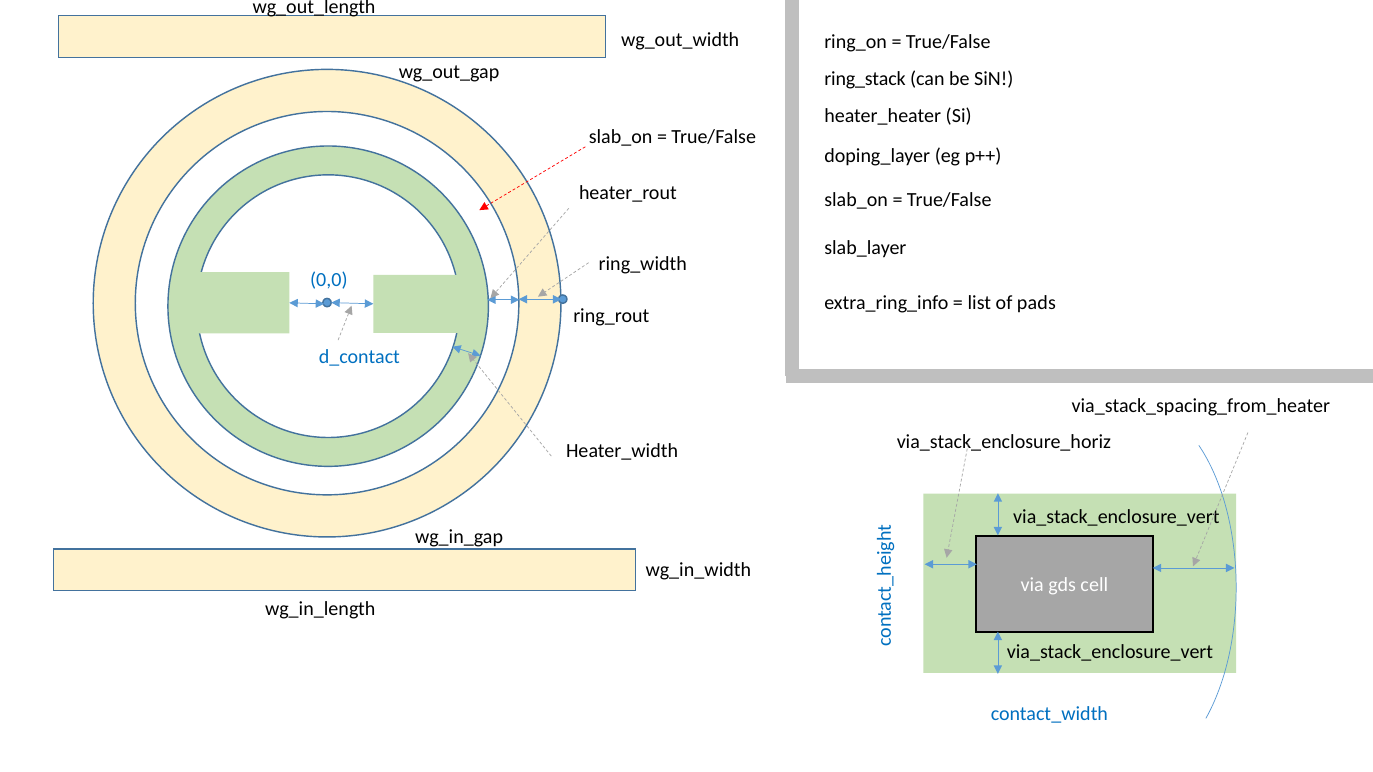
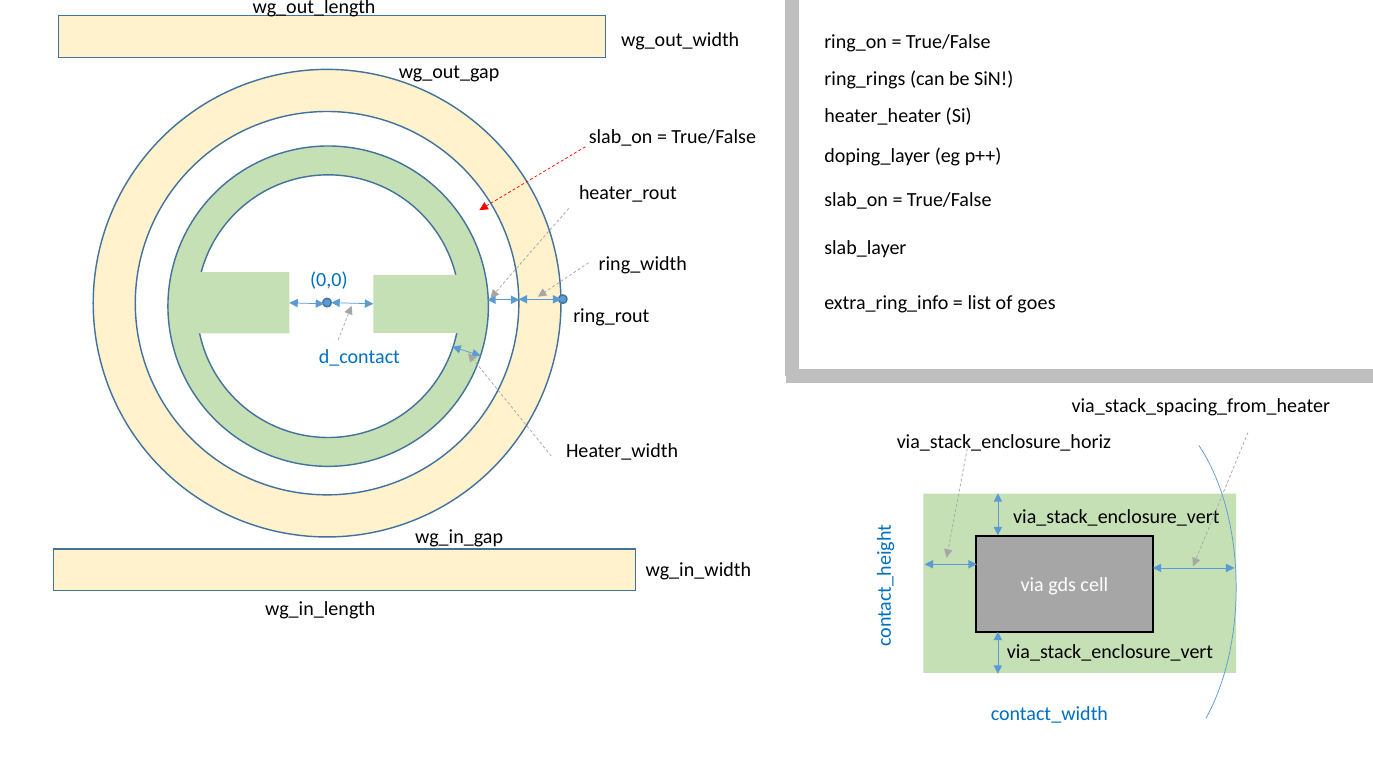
ring_stack: ring_stack -> ring_rings
pads: pads -> goes
